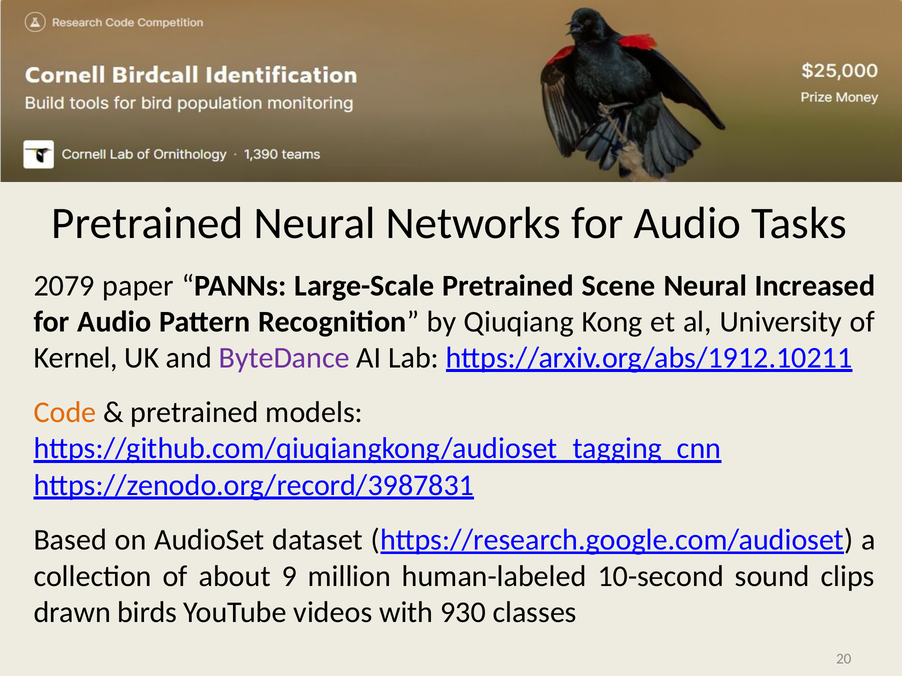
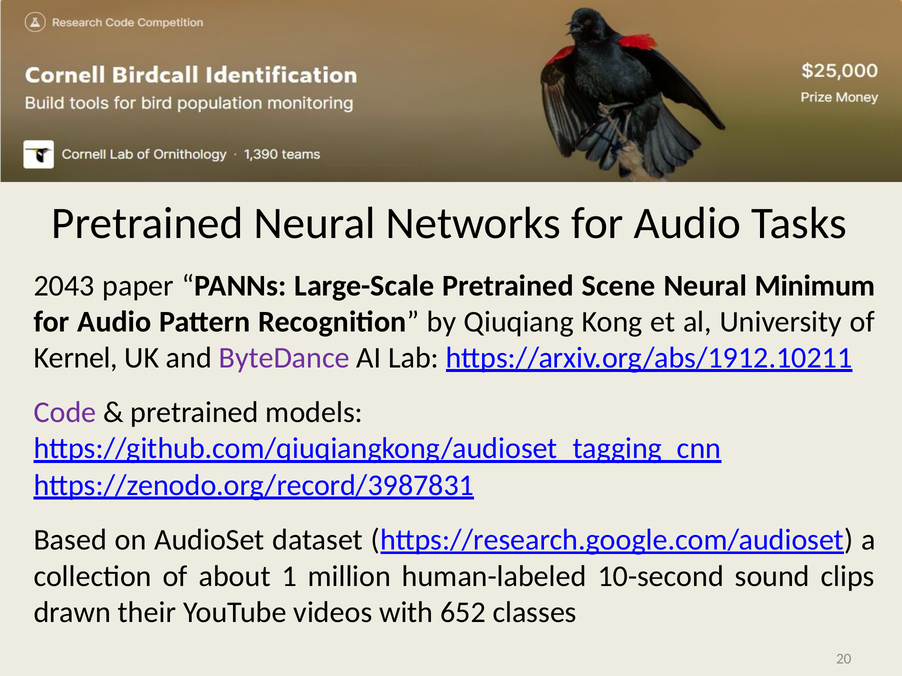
2079: 2079 -> 2043
Increased: Increased -> Minimum
Code colour: orange -> purple
9: 9 -> 1
birds: birds -> their
930: 930 -> 652
